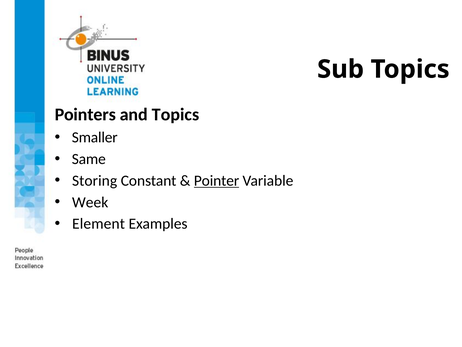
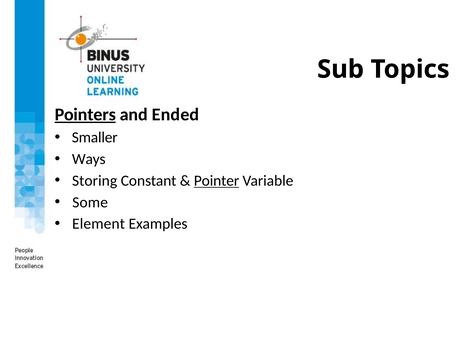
Pointers underline: none -> present
and Topics: Topics -> Ended
Same: Same -> Ways
Week: Week -> Some
